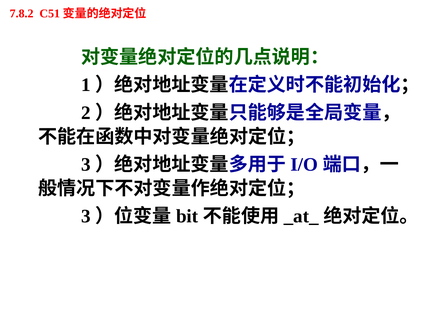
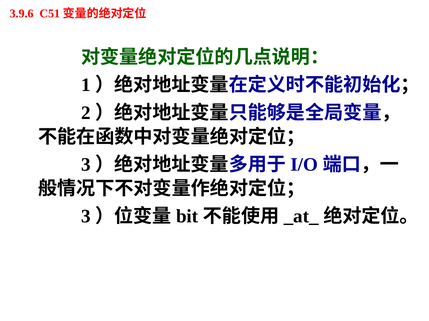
7.8.2: 7.8.2 -> 3.9.6
